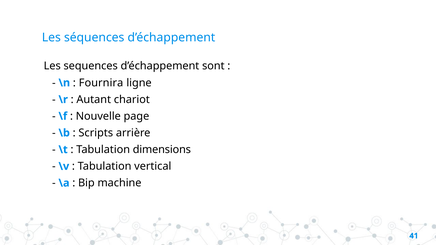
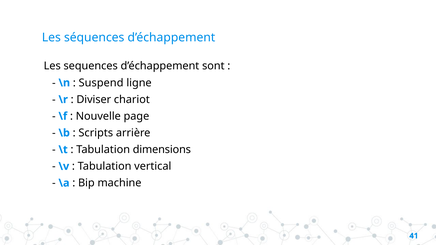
Fournira: Fournira -> Suspend
Autant: Autant -> Diviser
